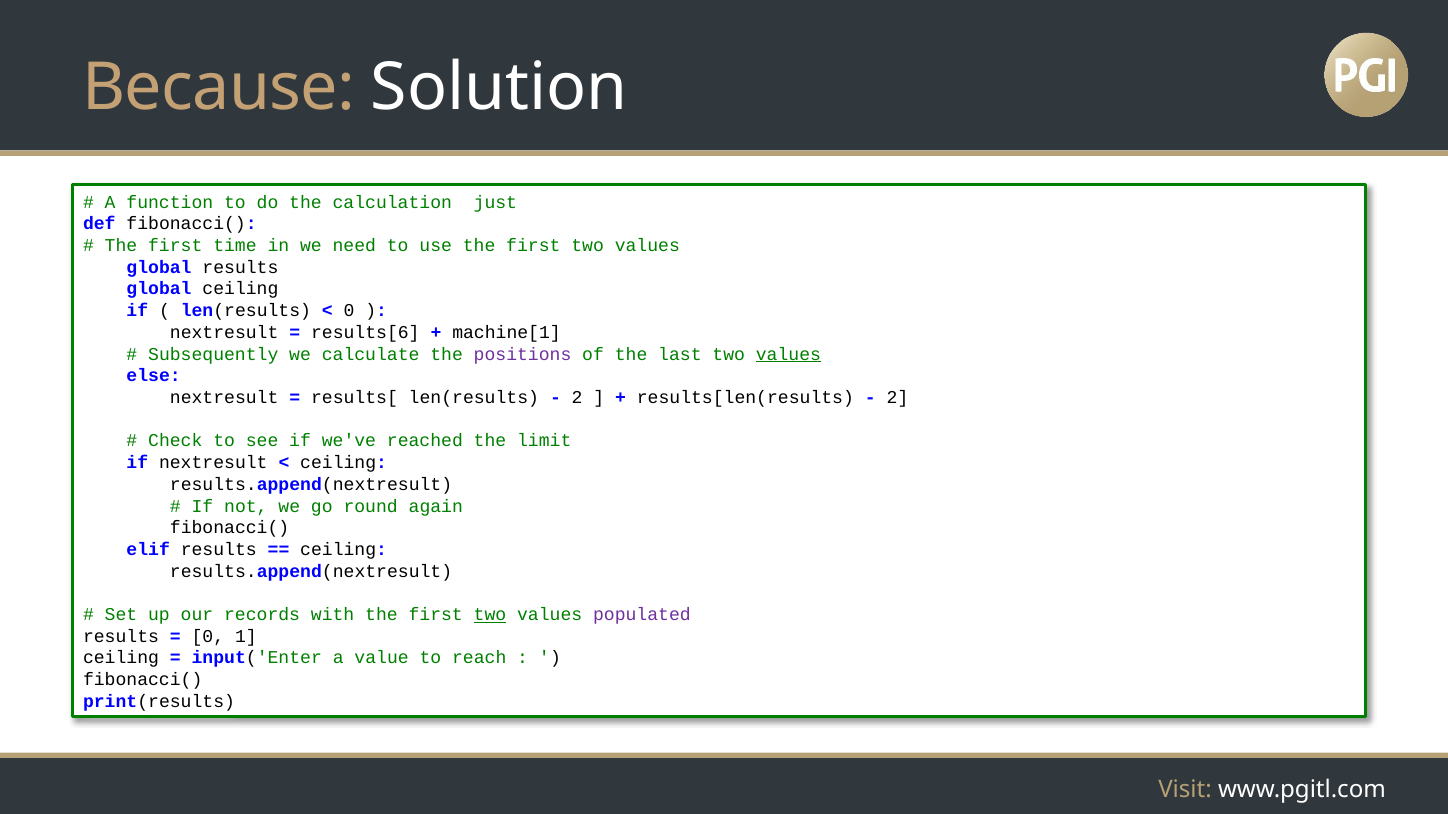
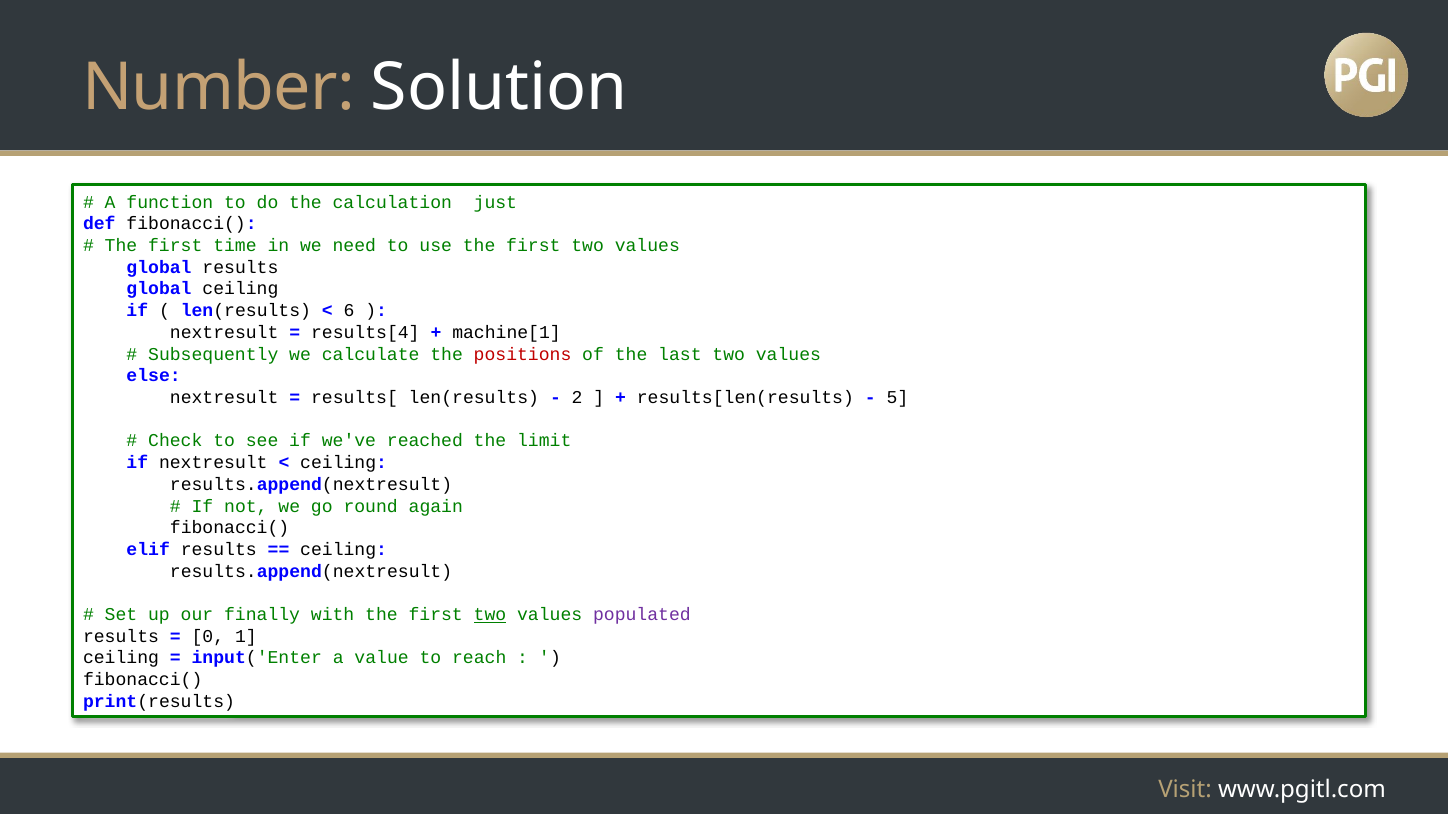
Because: Because -> Number
0 at (349, 311): 0 -> 6
results[6: results[6 -> results[4
positions colour: purple -> red
values at (788, 354) underline: present -> none
2 at (898, 398): 2 -> 5
records: records -> finally
